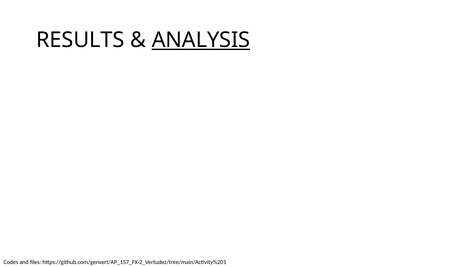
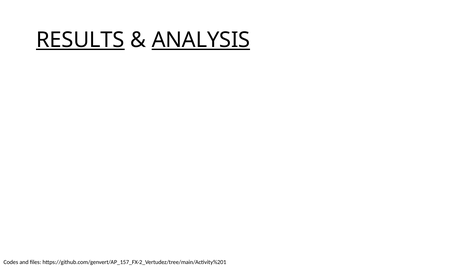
RESULTS underline: none -> present
